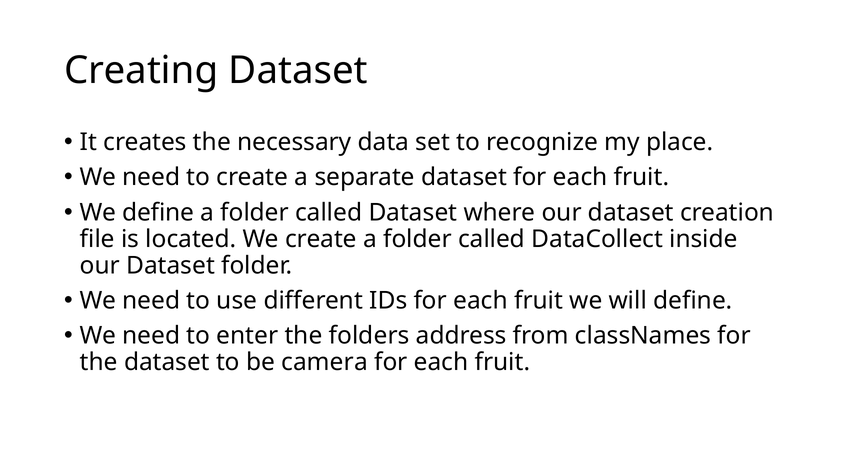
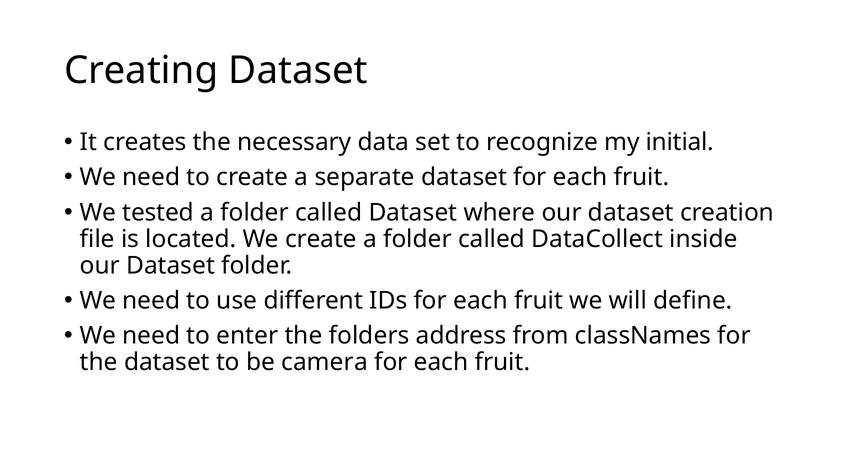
place: place -> initial
We define: define -> tested
